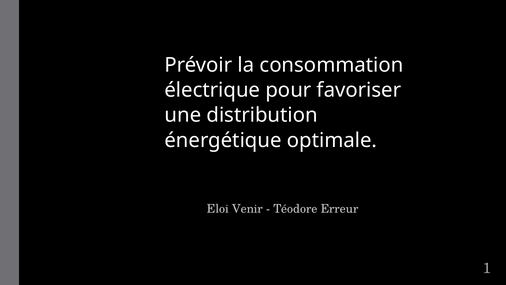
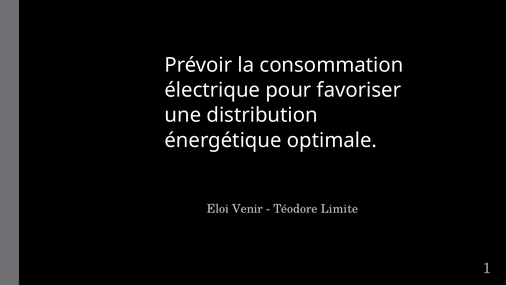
Erreur: Erreur -> Limite
